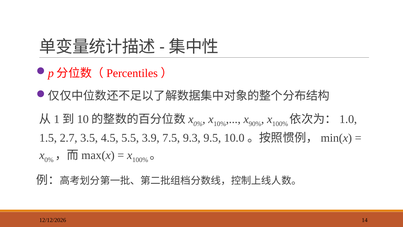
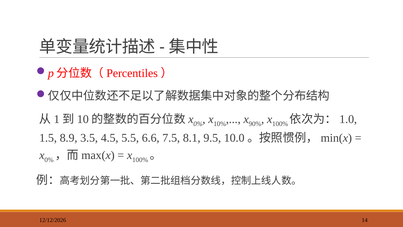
2.7: 2.7 -> 8.9
3.9: 3.9 -> 6.6
9.3: 9.3 -> 8.1
